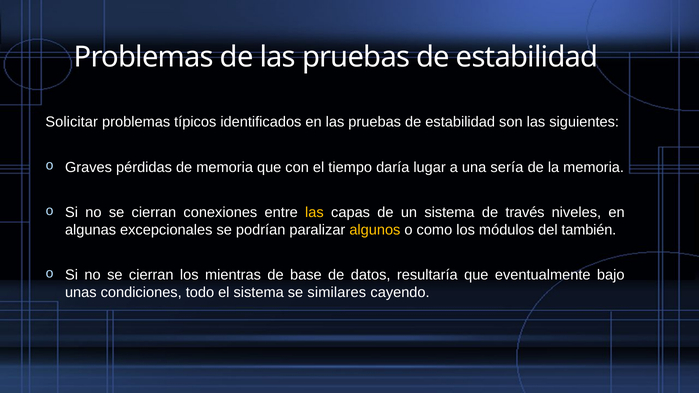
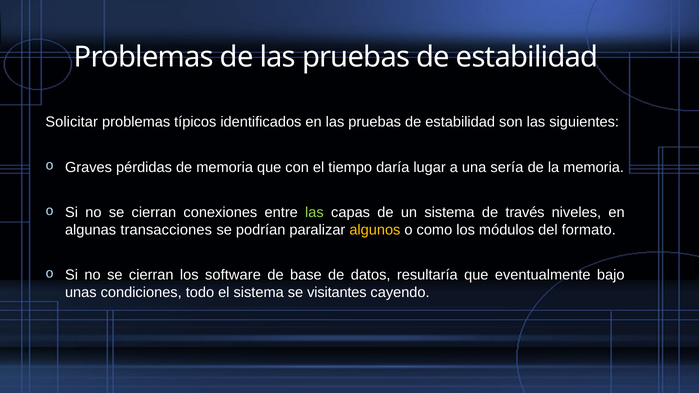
las at (314, 213) colour: yellow -> light green
excepcionales: excepcionales -> transacciones
también: también -> formato
mientras: mientras -> software
similares: similares -> visitantes
